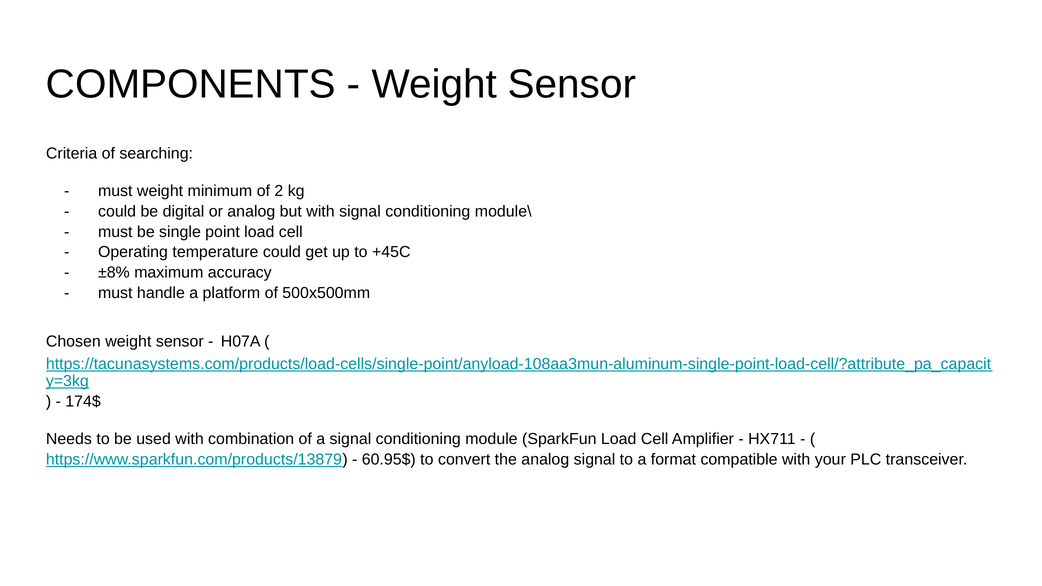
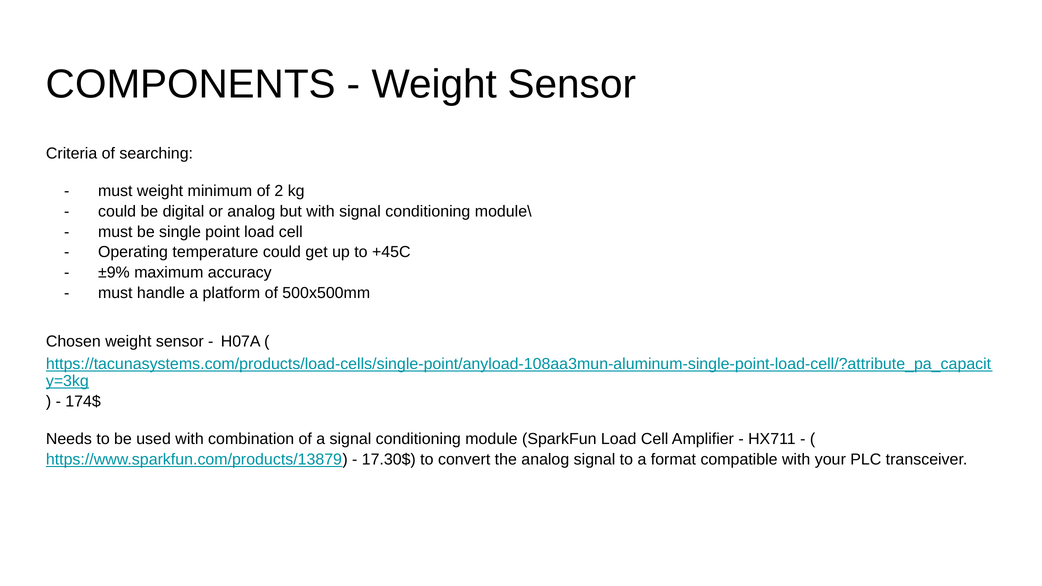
±8%: ±8% -> ±9%
60.95$: 60.95$ -> 17.30$
